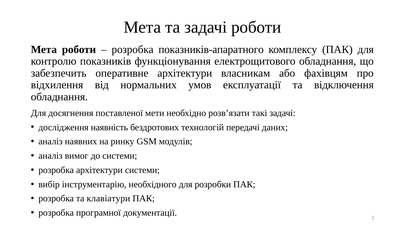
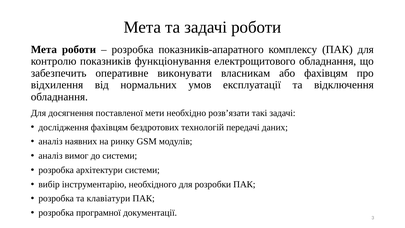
оперативне архітектури: архітектури -> виконувати
дослідження наявність: наявність -> фахівцям
